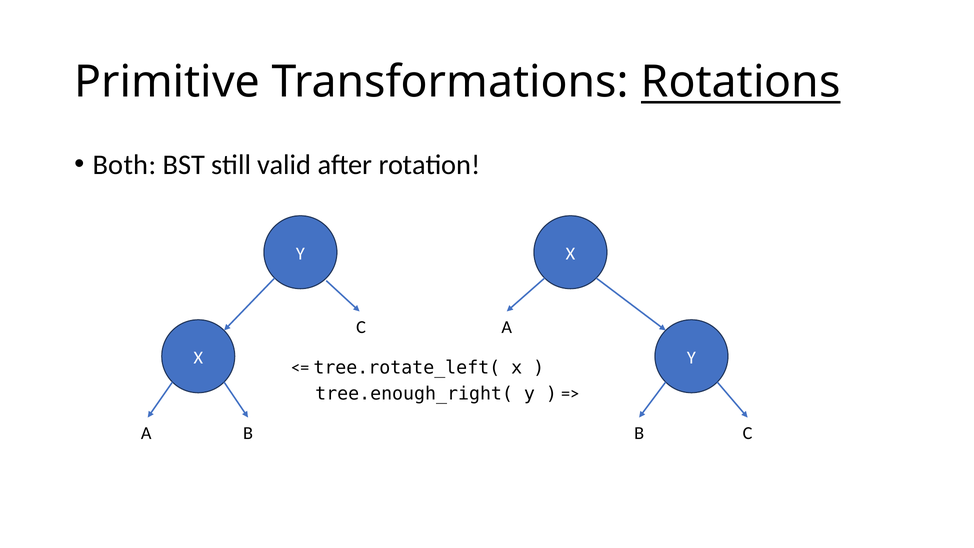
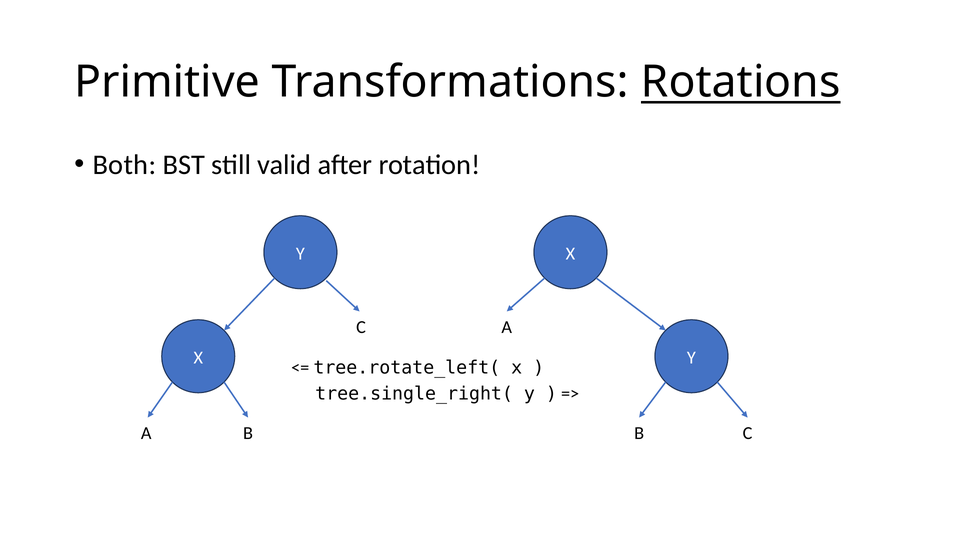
tree.enough_right(: tree.enough_right( -> tree.single_right(
